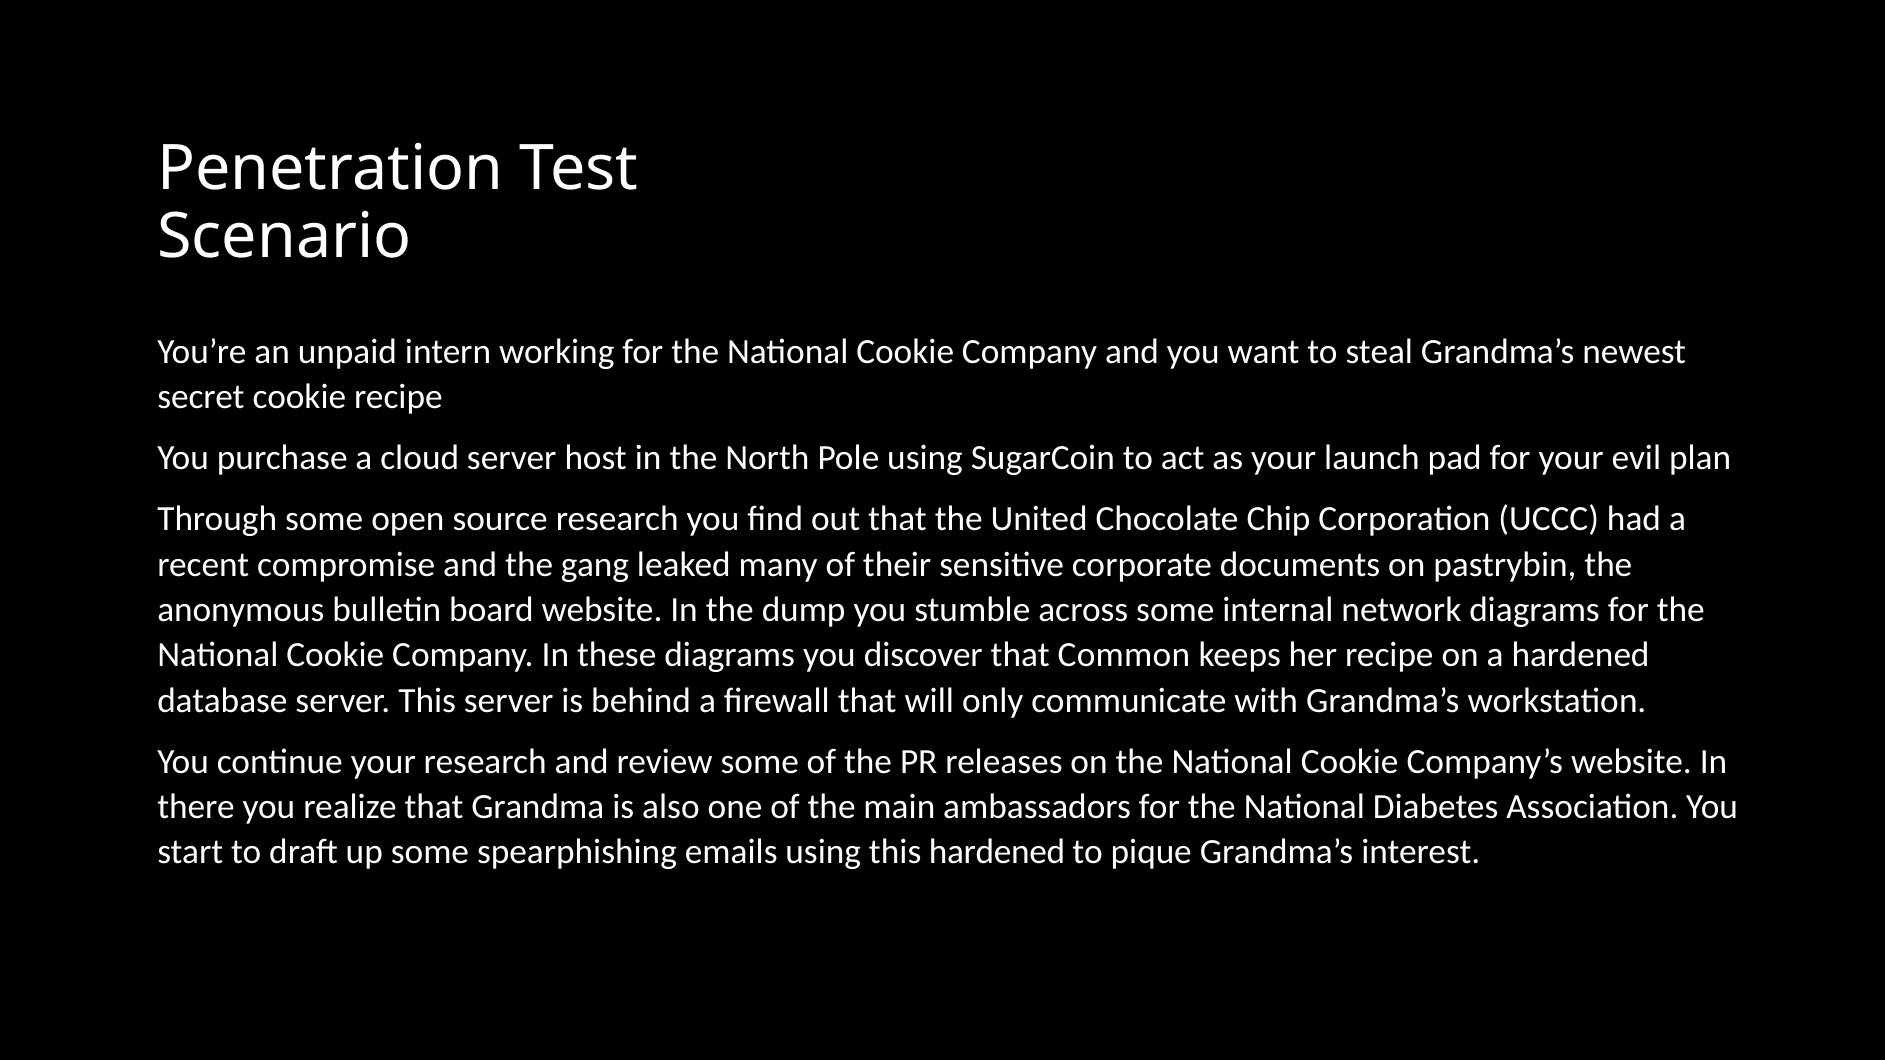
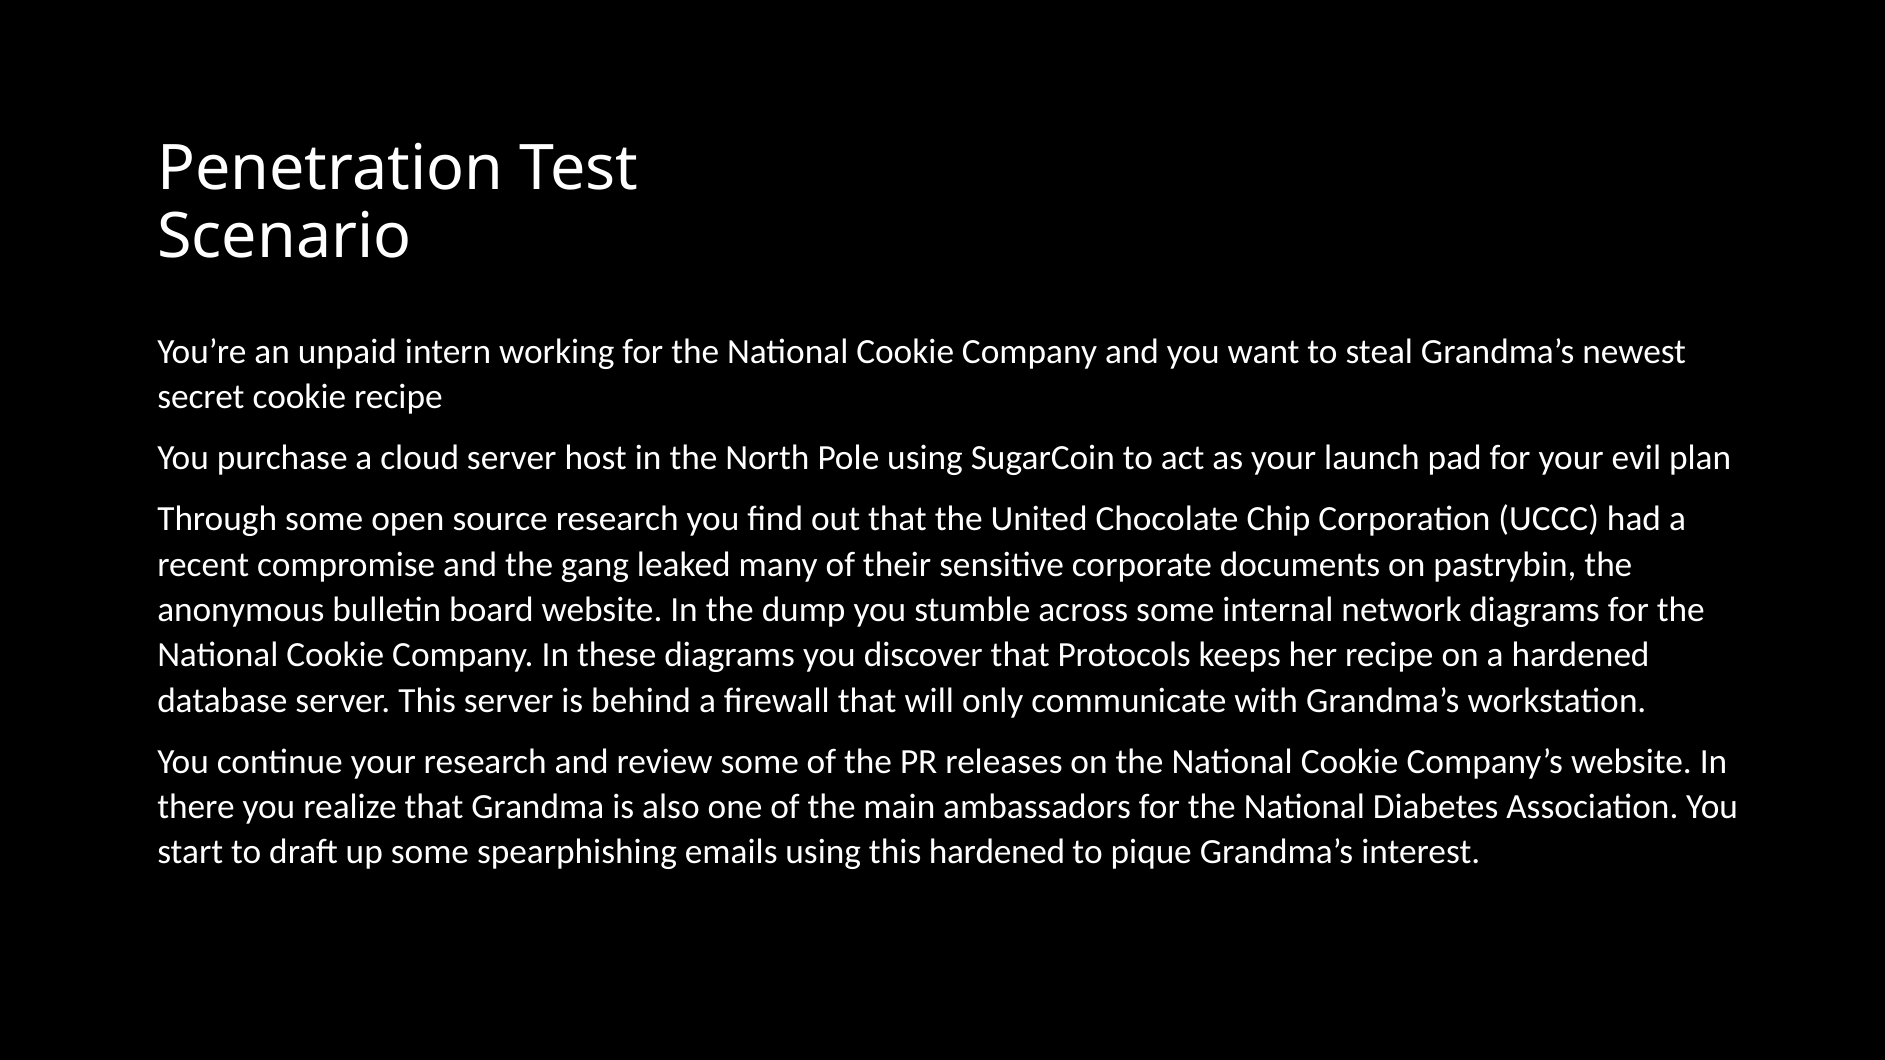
Common: Common -> Protocols
